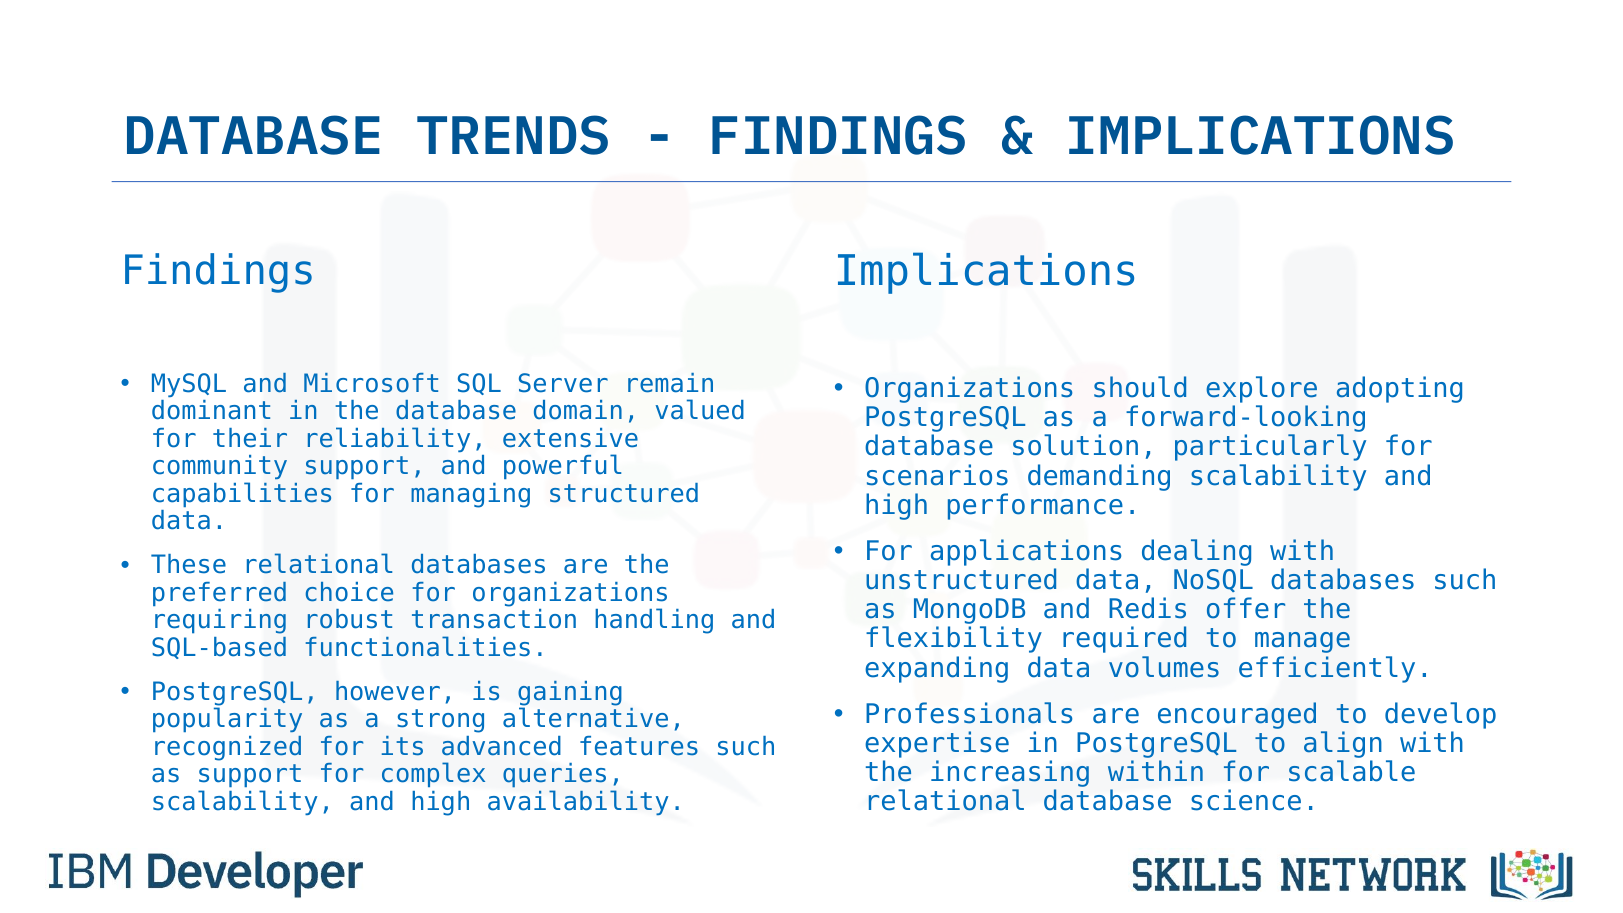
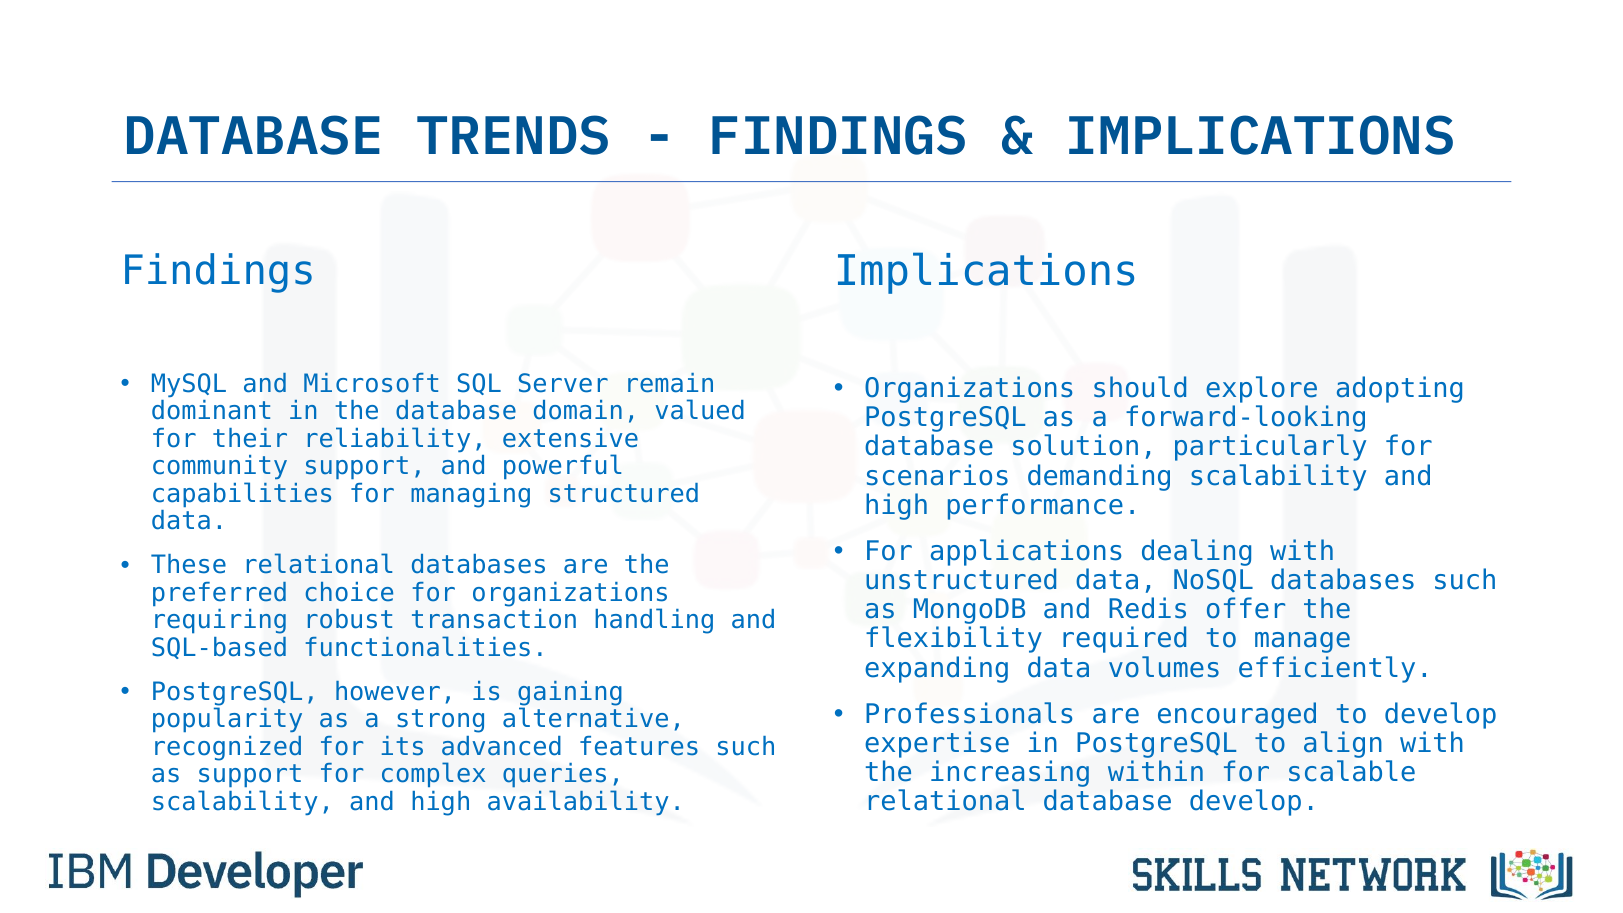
database science: science -> develop
